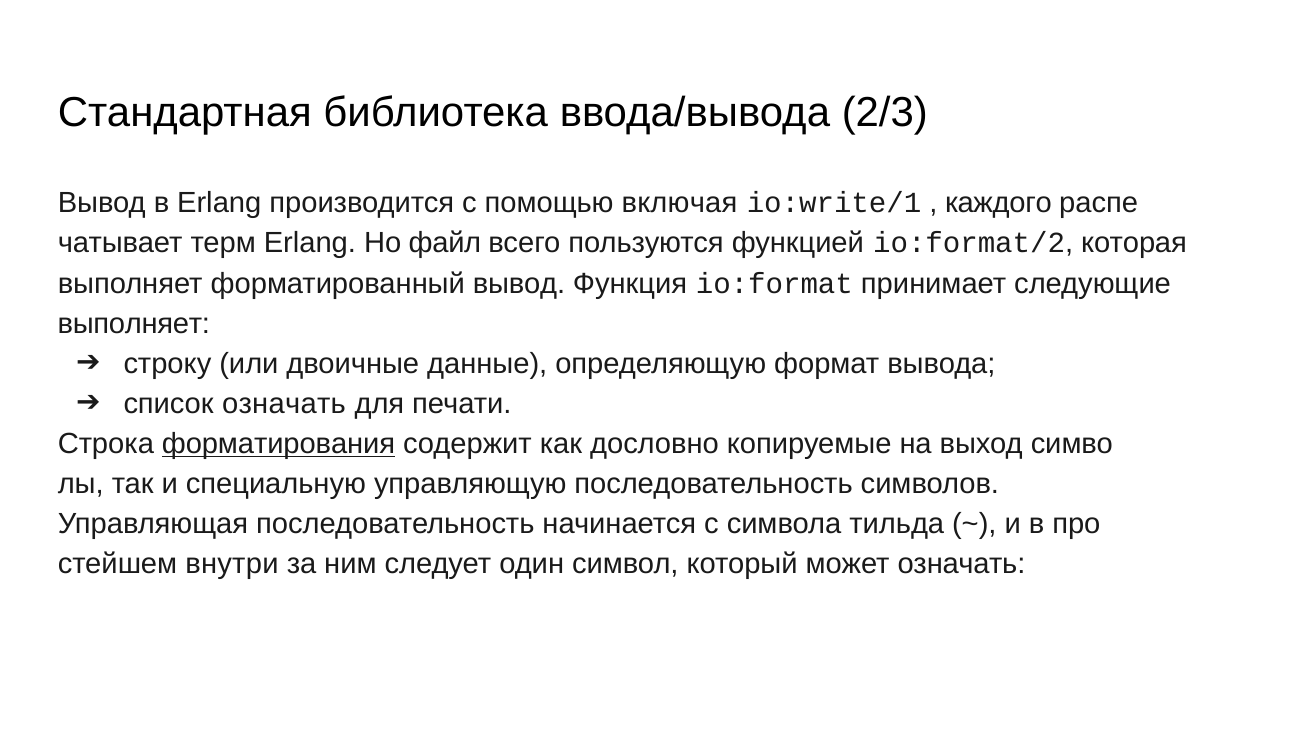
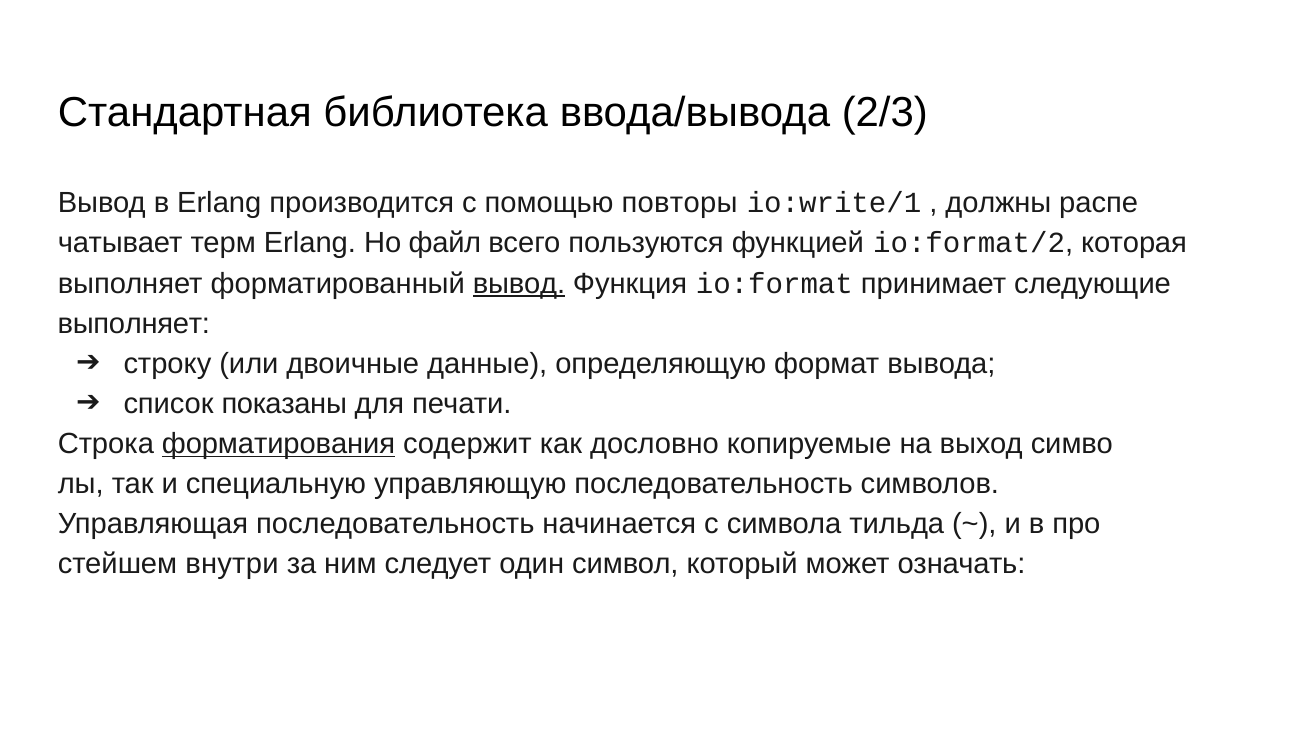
включая: включая -> повторы
каждого: каждого -> должны
вывод at (519, 284) underline: none -> present
список означать: означать -> показаны
